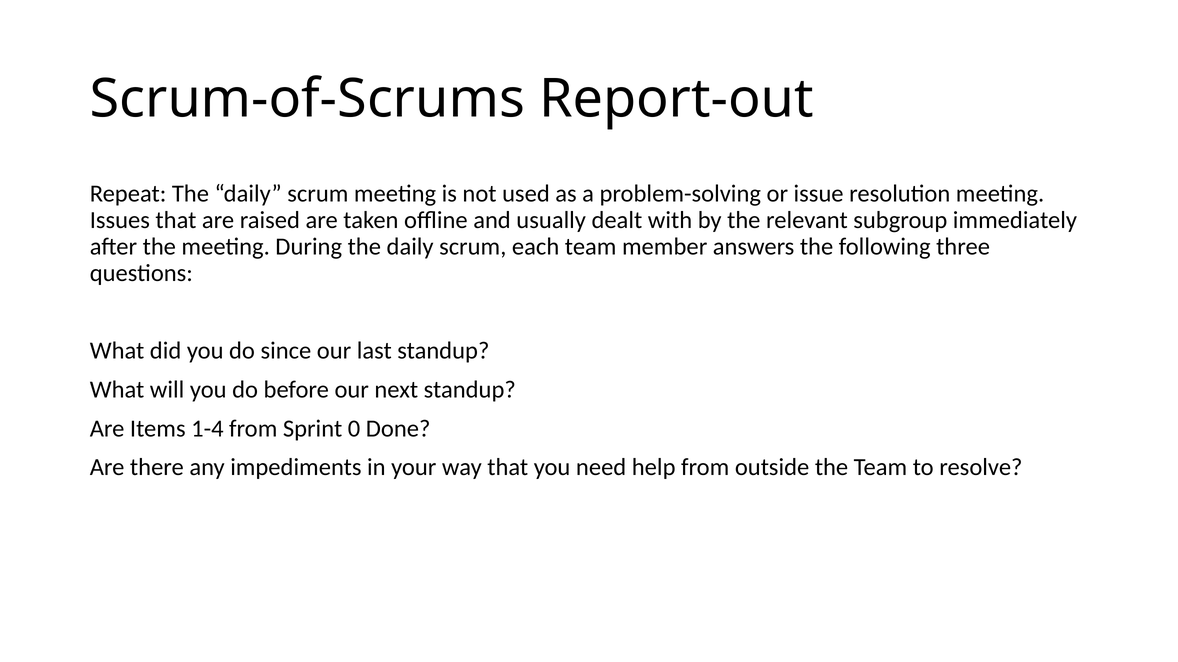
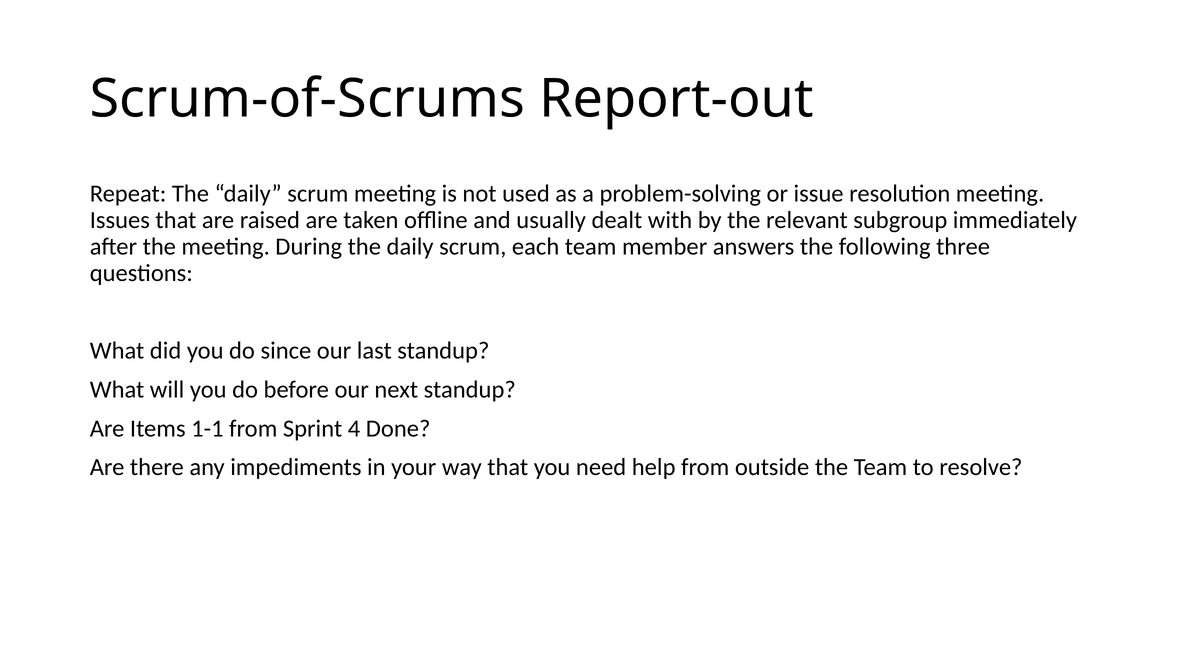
1-4: 1-4 -> 1-1
0: 0 -> 4
